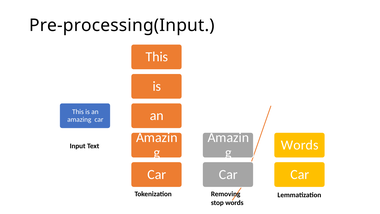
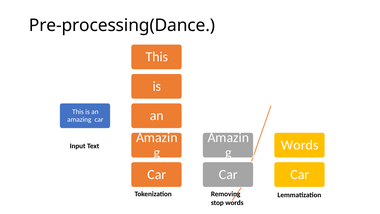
Pre-processing(Input: Pre-processing(Input -> Pre-processing(Dance
